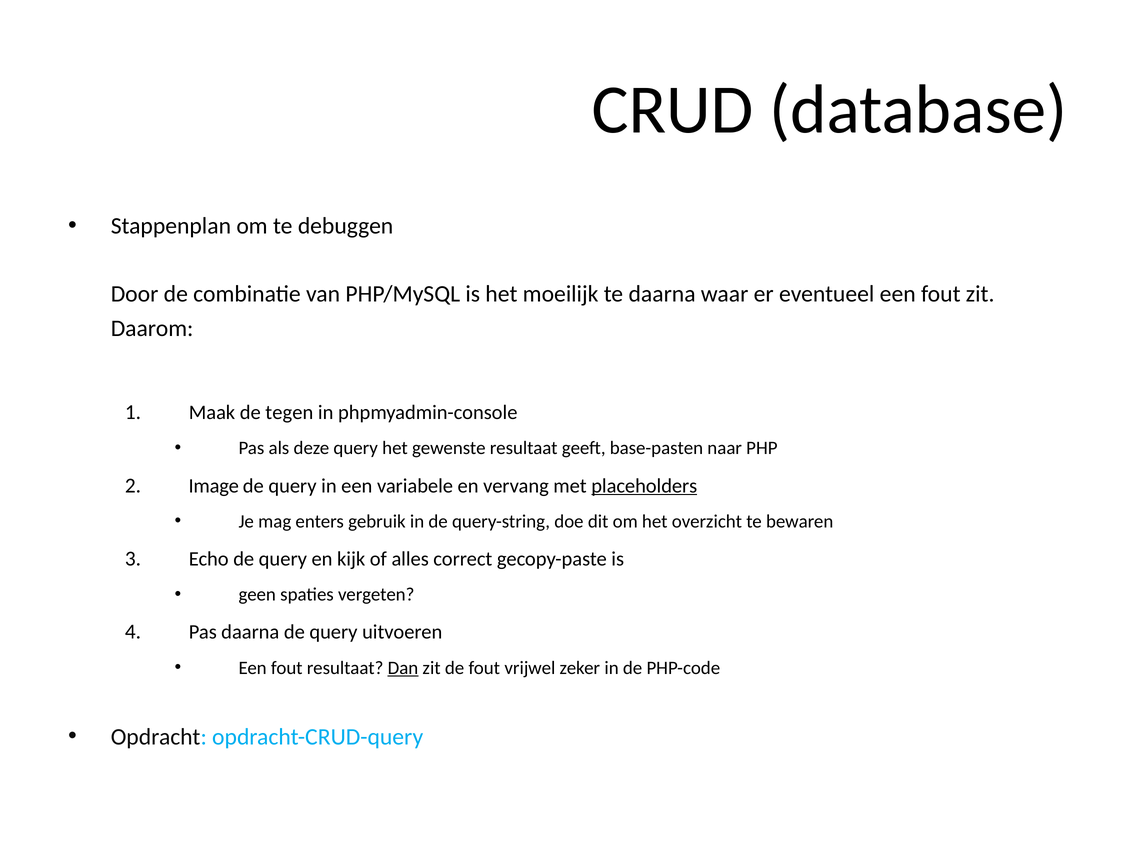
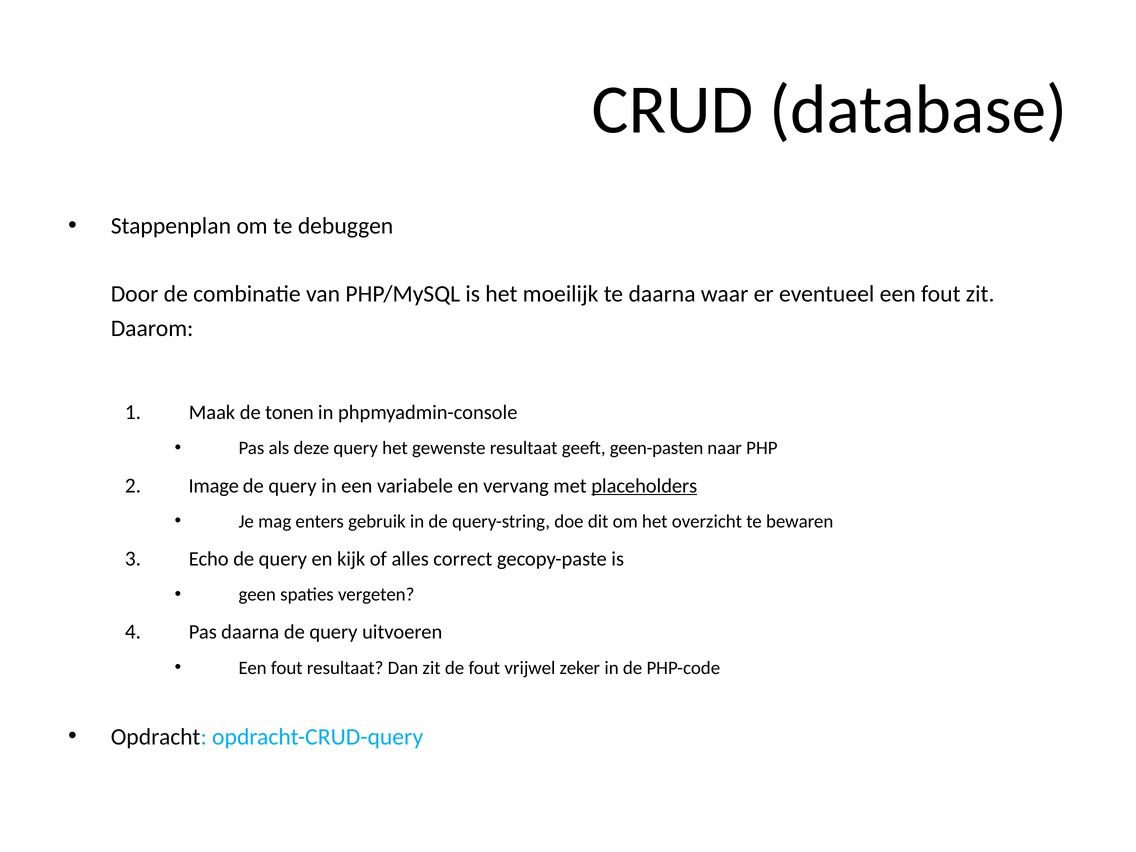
tegen: tegen -> tonen
base-pasten: base-pasten -> geen-pasten
Dan underline: present -> none
